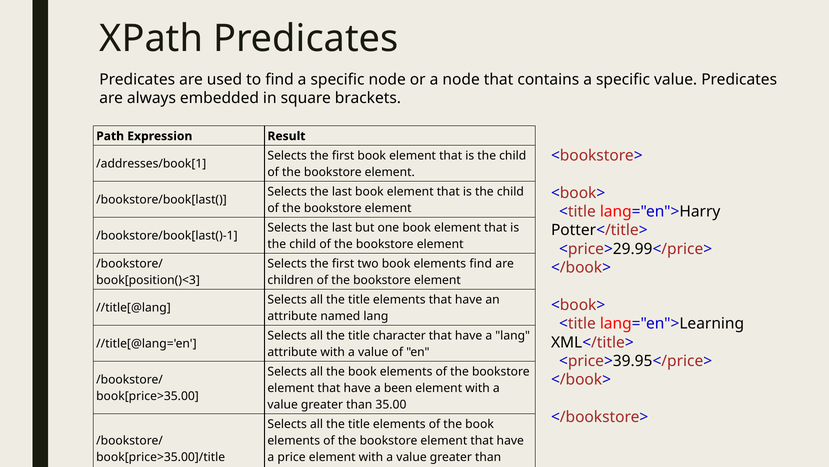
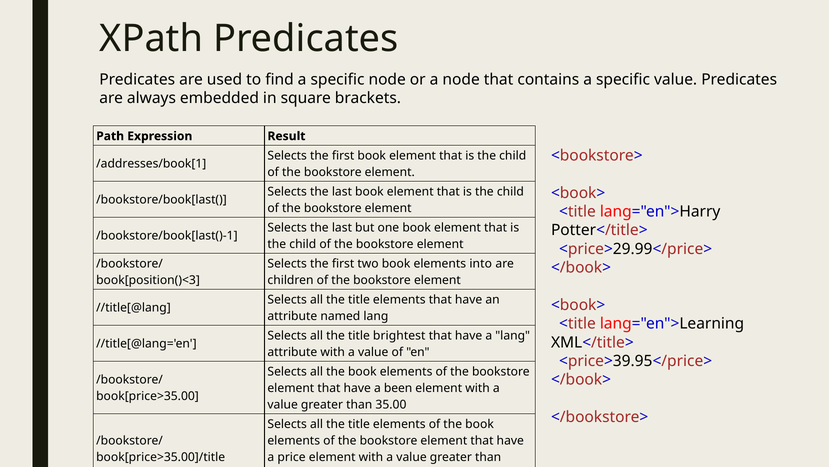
elements find: find -> into
character: character -> brightest
